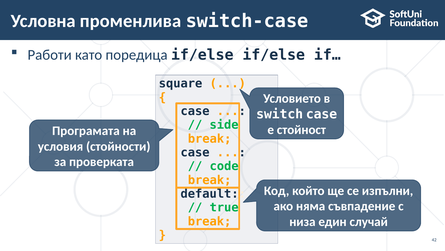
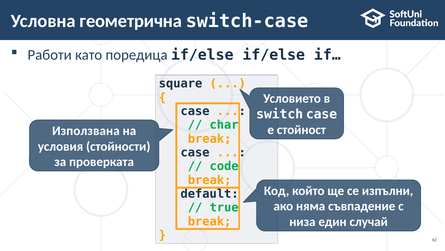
променлива: променлива -> геометрична
side: side -> char
Програмата: Програмата -> Използвана
